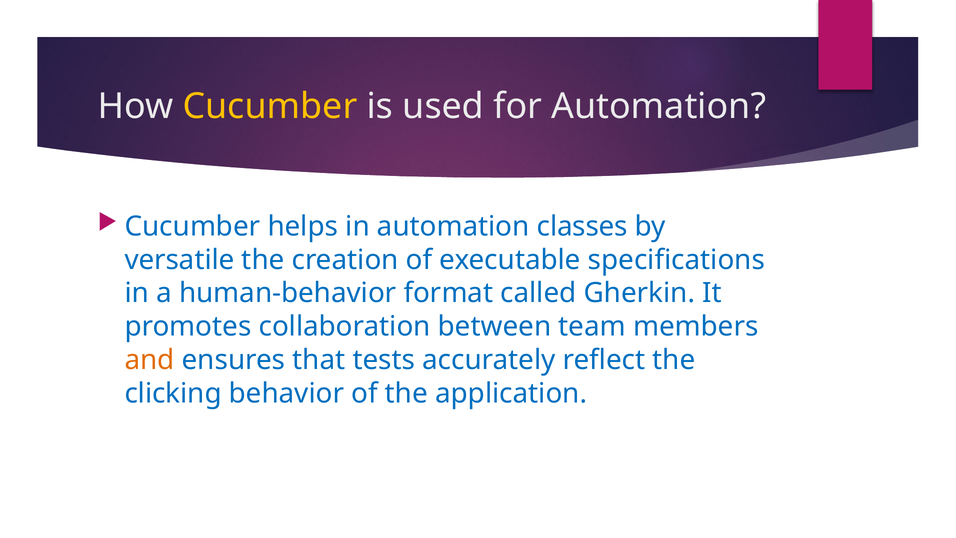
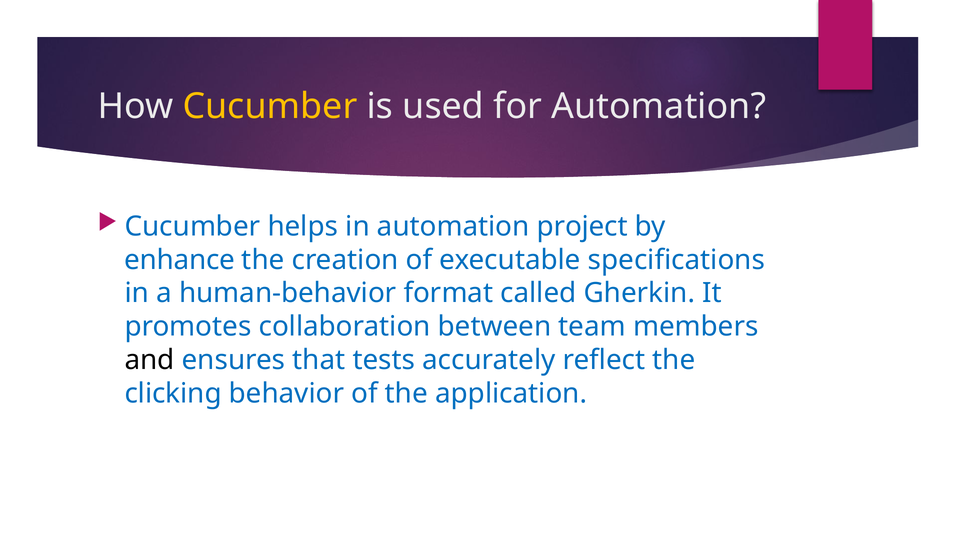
classes: classes -> project
versatile: versatile -> enhance
and colour: orange -> black
